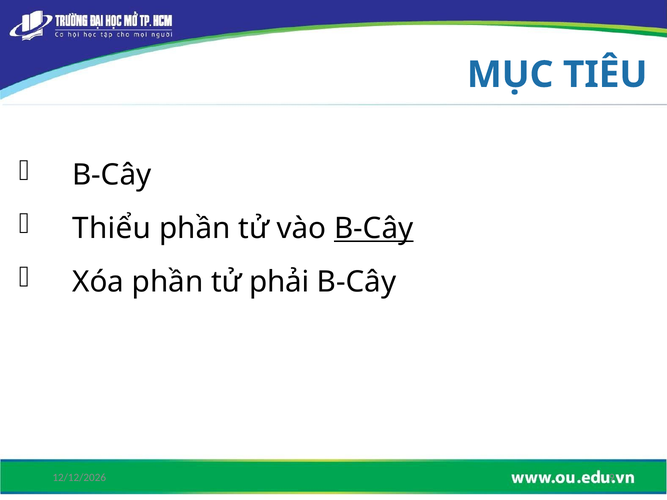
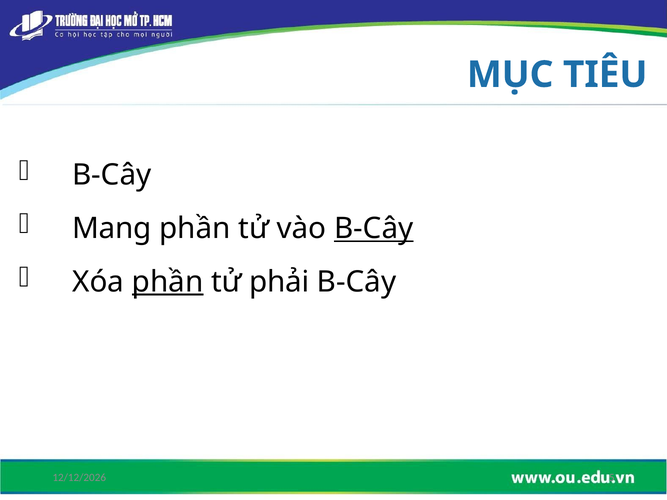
Thiểu: Thiểu -> Mang
phần at (168, 282) underline: none -> present
9: 9 -> 5
